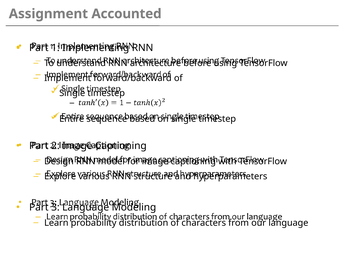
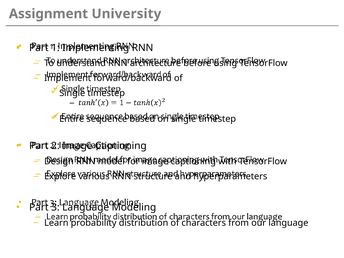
Accounted: Accounted -> University
